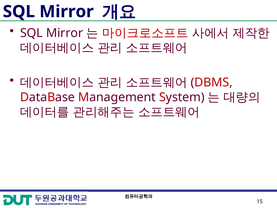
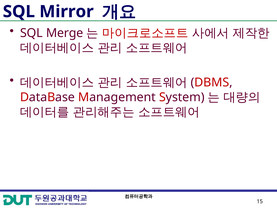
Mirror at (65, 33): Mirror -> Merge
